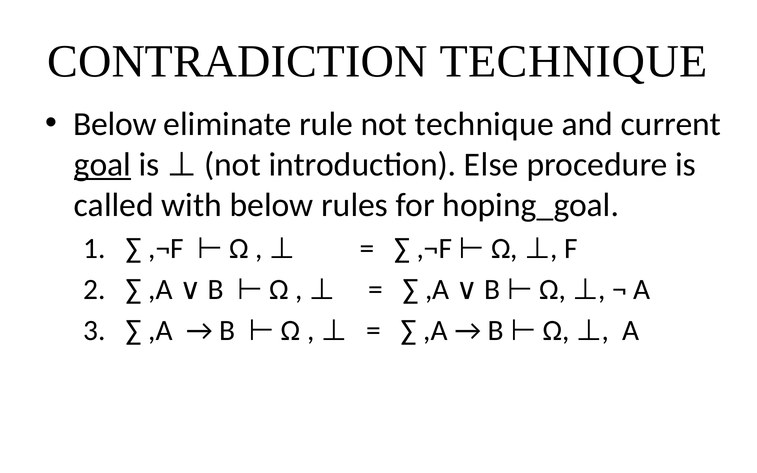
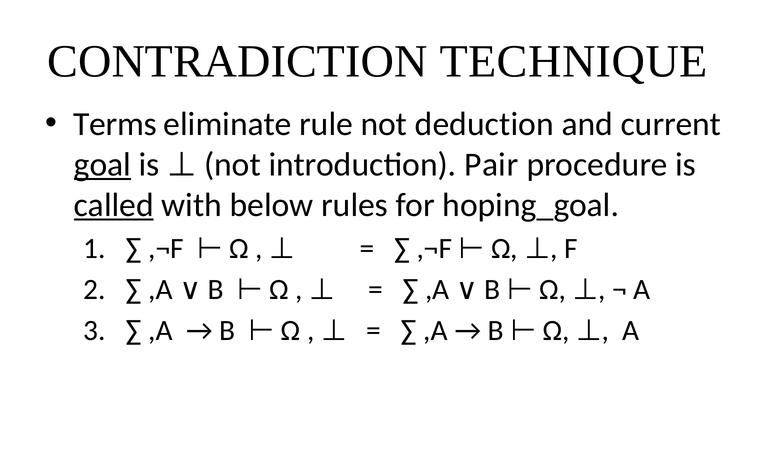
Below at (115, 124): Below -> Terms
not technique: technique -> deduction
Else: Else -> Pair
called underline: none -> present
